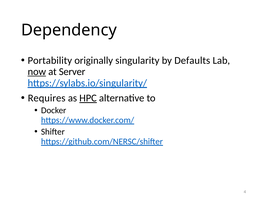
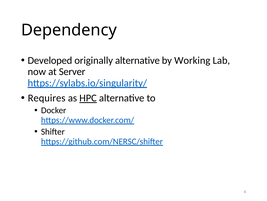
Portability: Portability -> Developed
originally singularity: singularity -> alternative
Defaults: Defaults -> Working
now underline: present -> none
